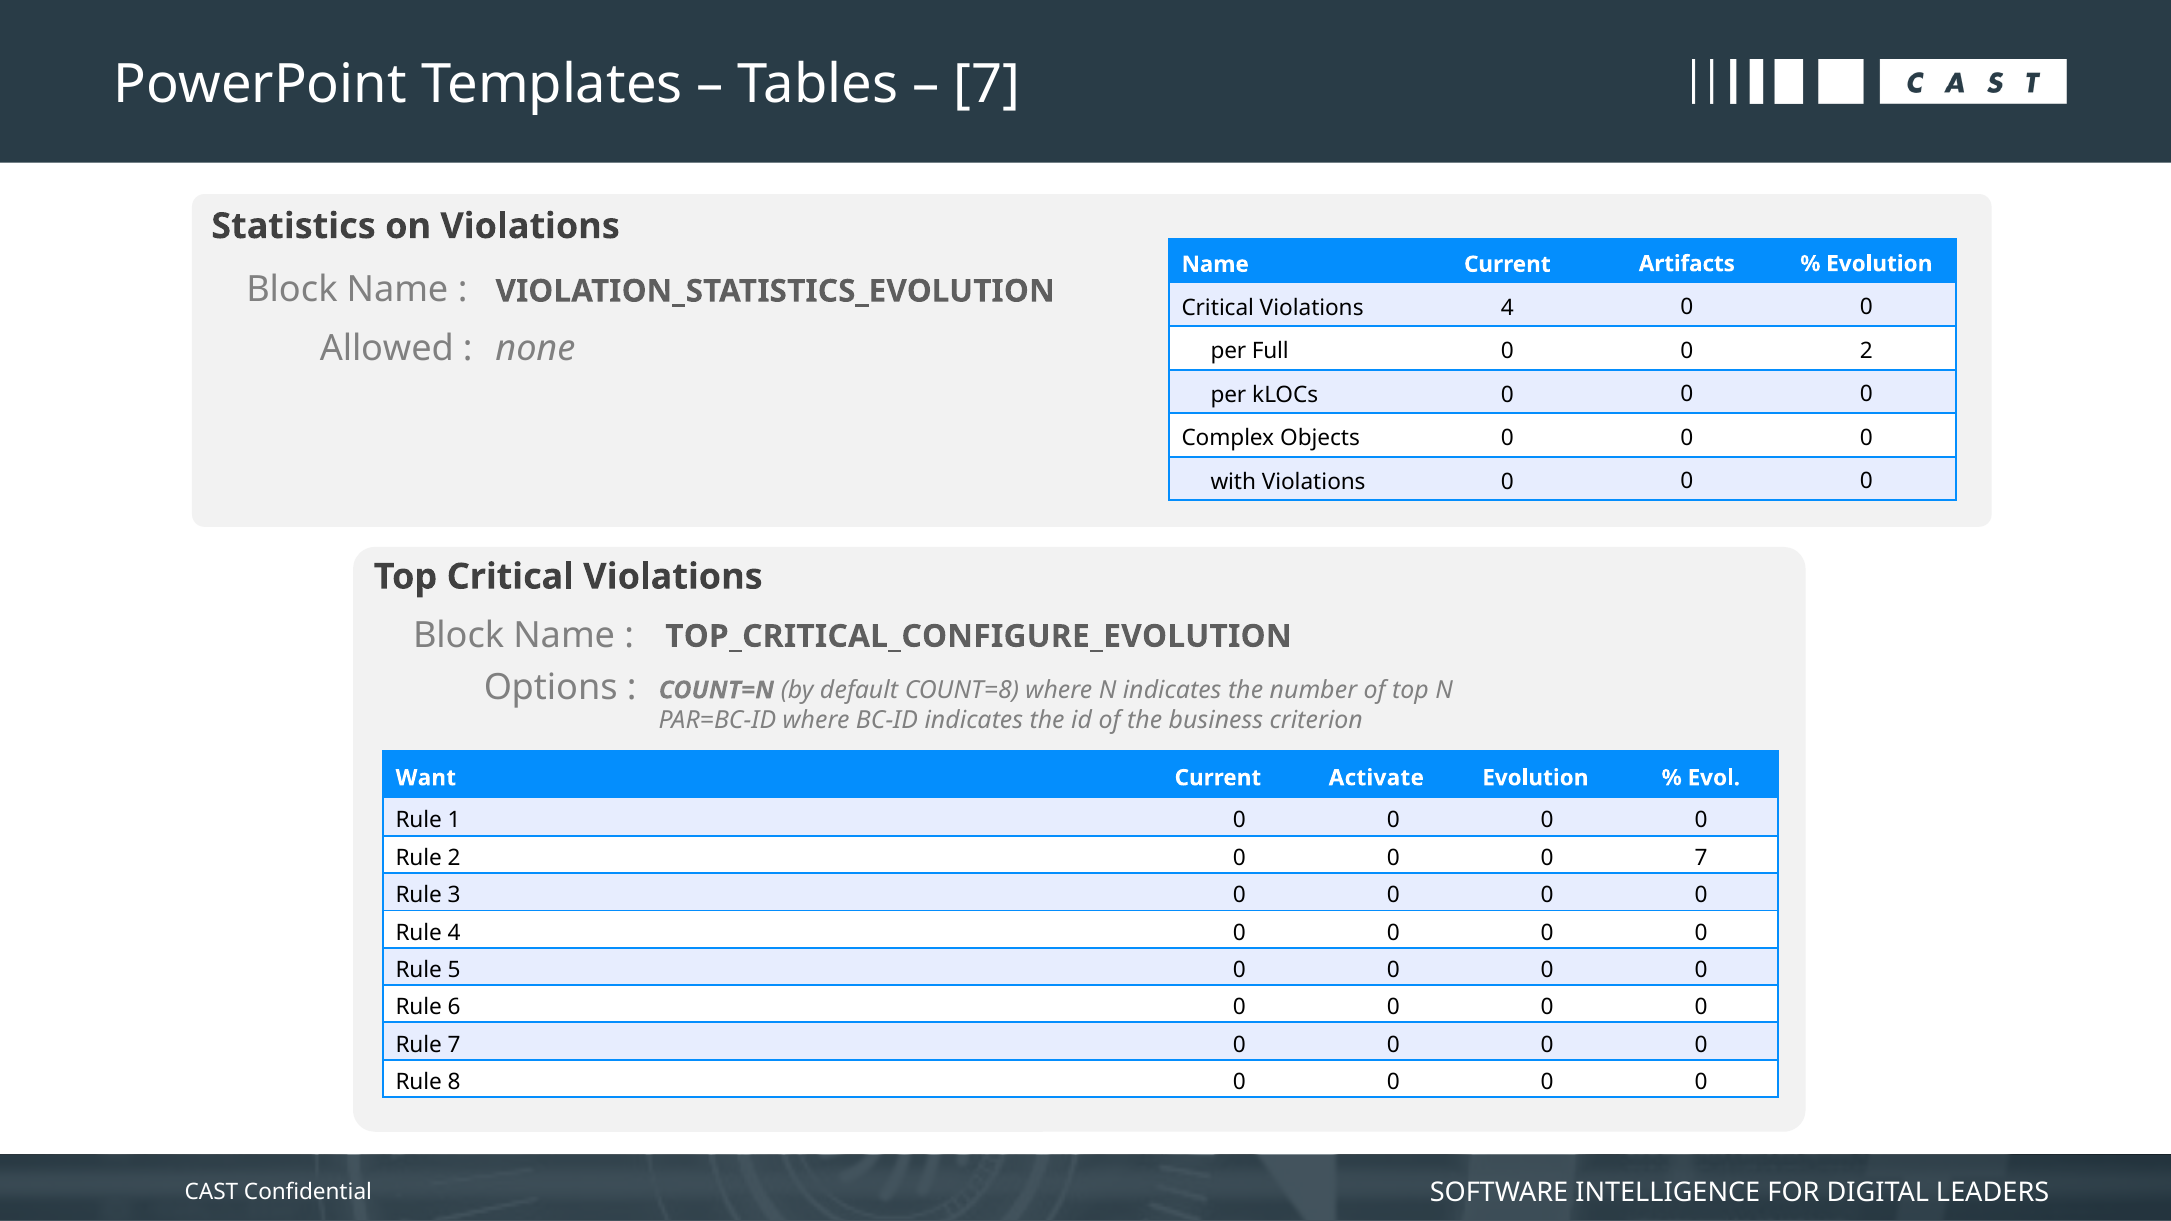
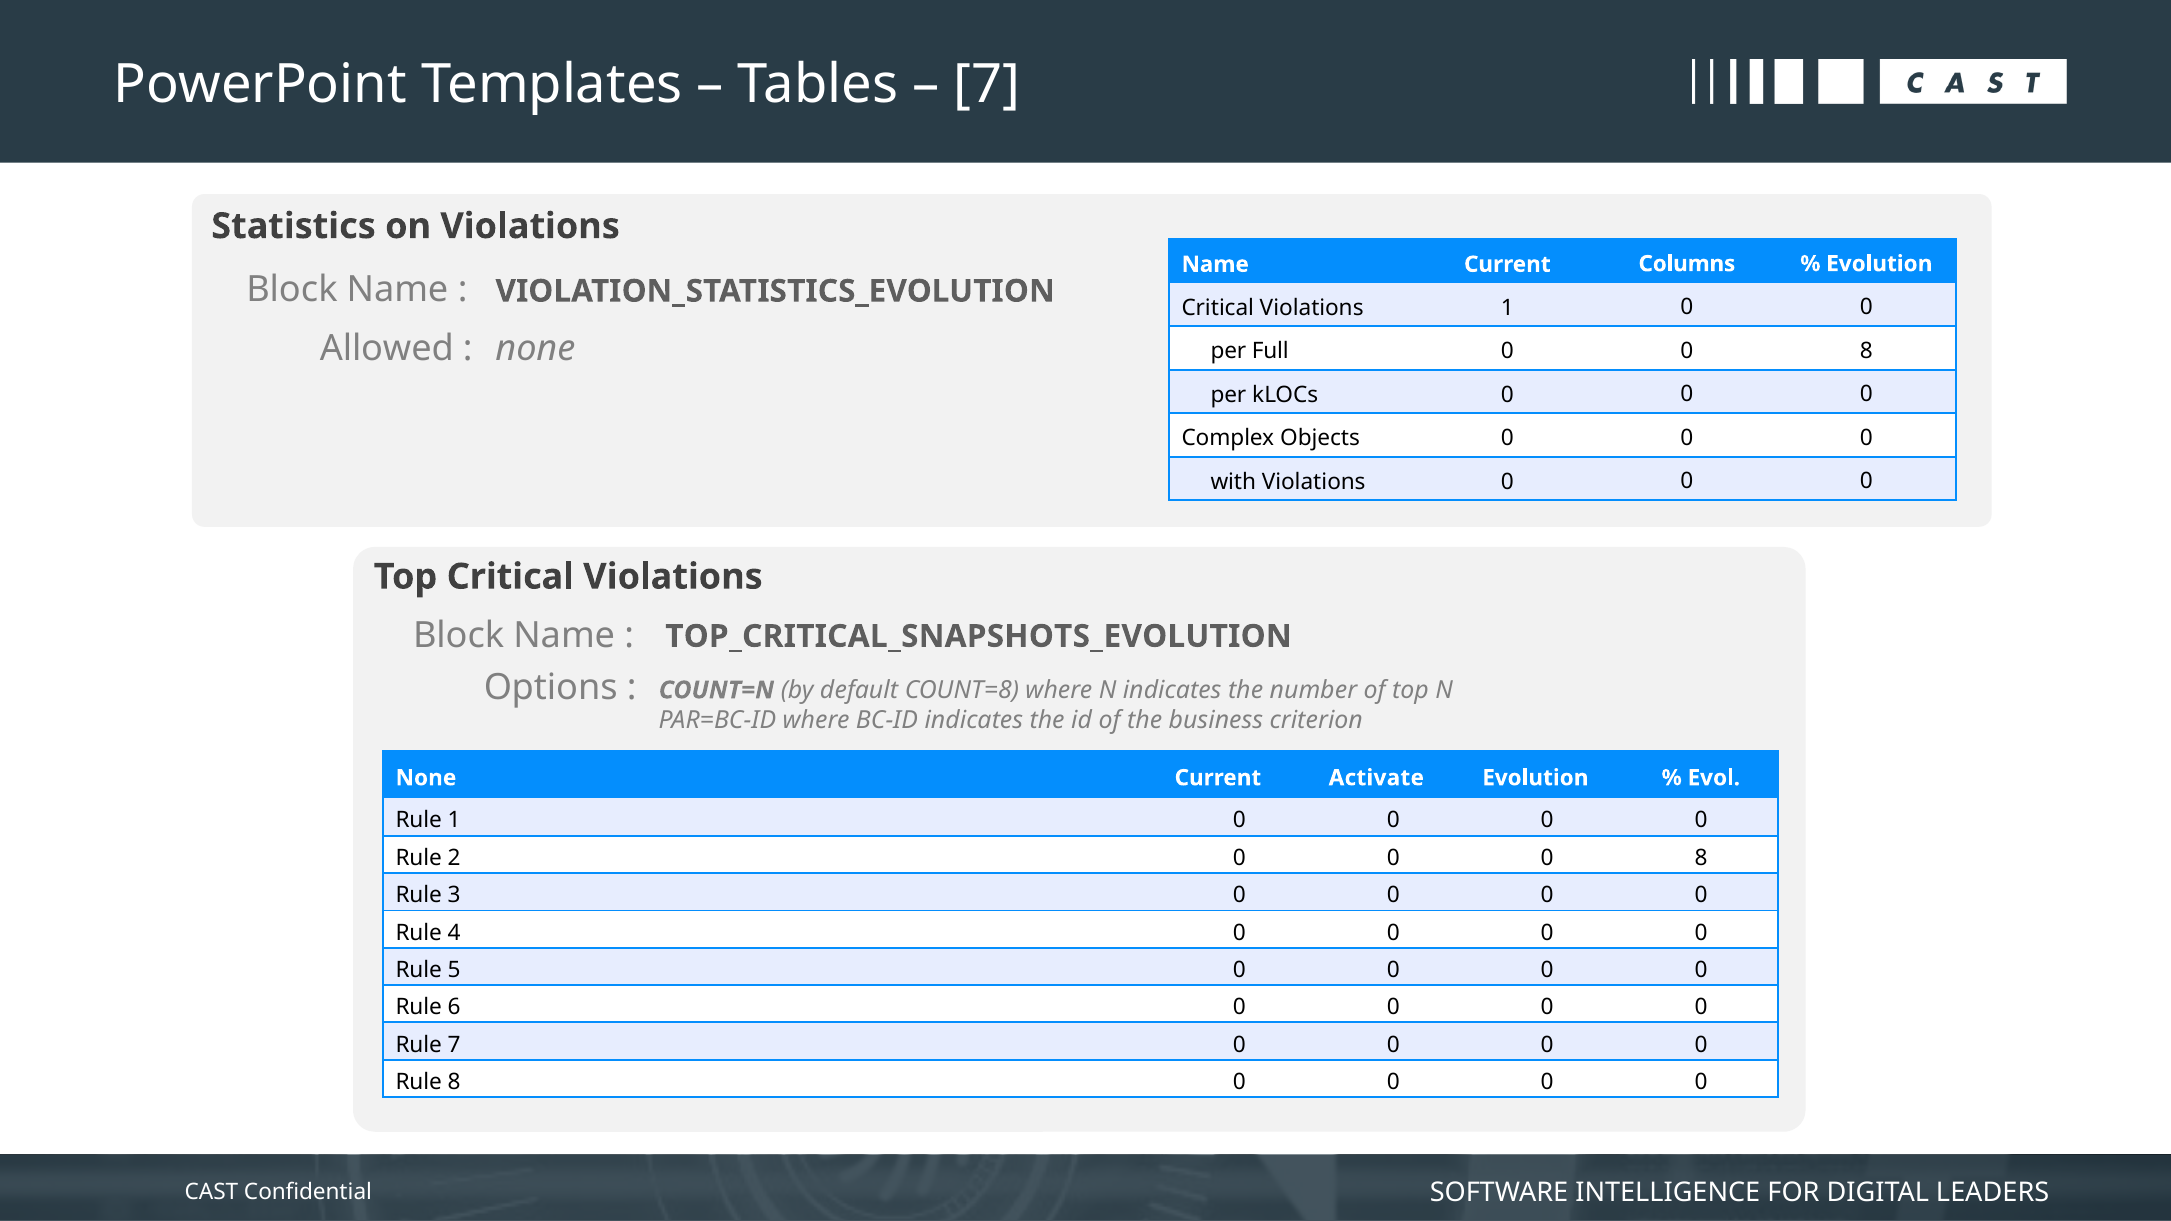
Artifacts: Artifacts -> Columns
Violations 4: 4 -> 1
2 at (1866, 351): 2 -> 8
TOP_CRITICAL_CONFIGURE_EVOLUTION: TOP_CRITICAL_CONFIGURE_EVOLUTION -> TOP_CRITICAL_SNAPSHOTS_EVOLUTION
Want at (426, 778): Want -> None
0 0 0 7: 7 -> 8
